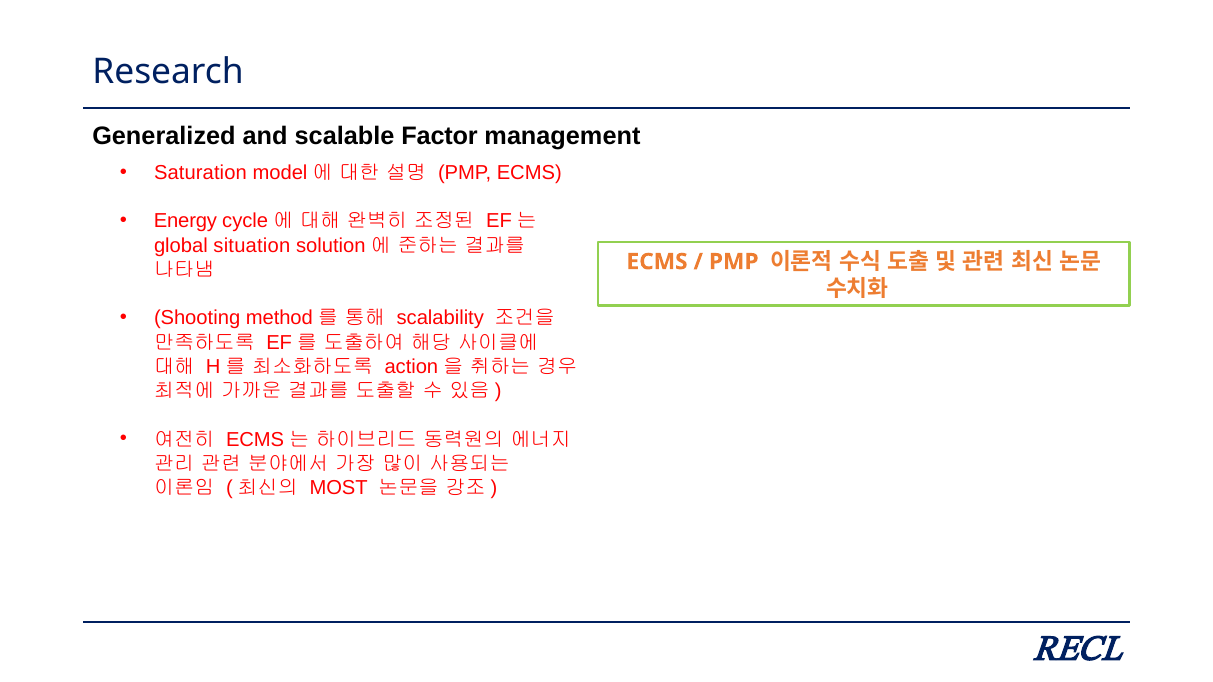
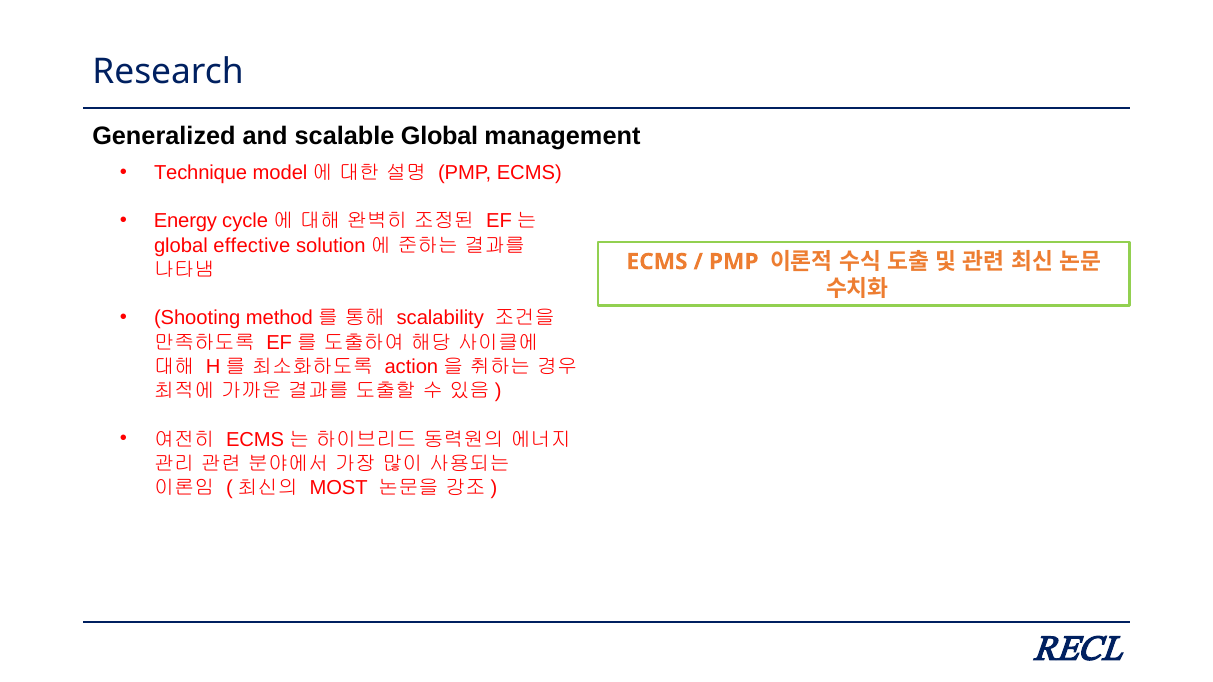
scalable Factor: Factor -> Global
Saturation: Saturation -> Technique
situation: situation -> effective
